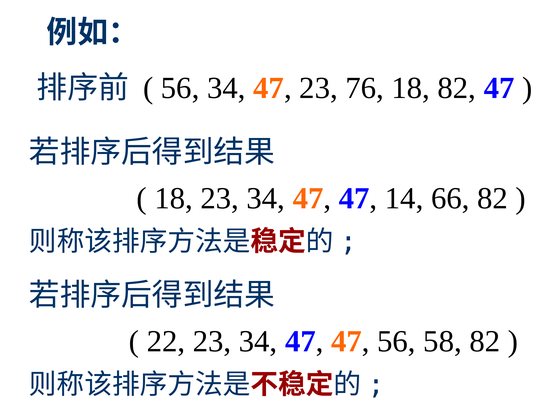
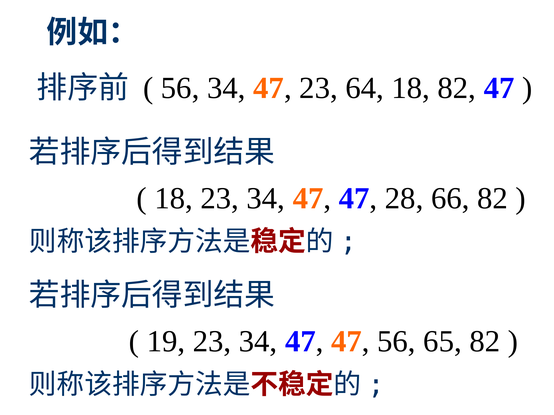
76: 76 -> 64
14: 14 -> 28
22: 22 -> 19
58: 58 -> 65
